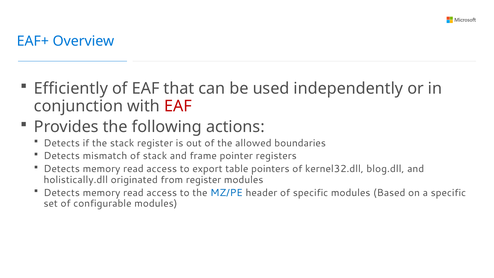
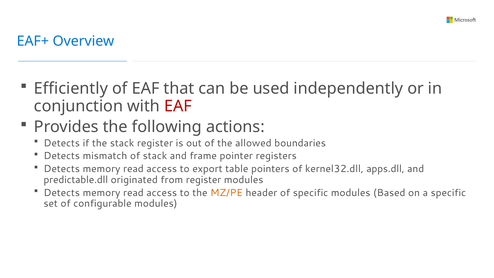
blog.dll: blog.dll -> apps.dll
holistically.dll: holistically.dll -> predictable.dll
MZ/PE colour: blue -> orange
